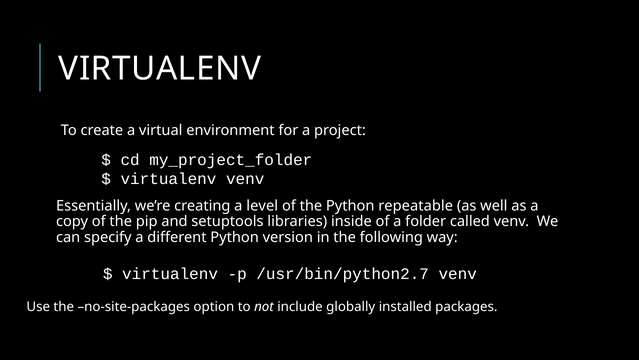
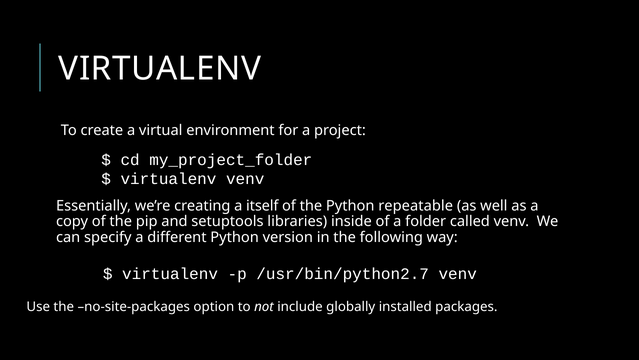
level: level -> itself
